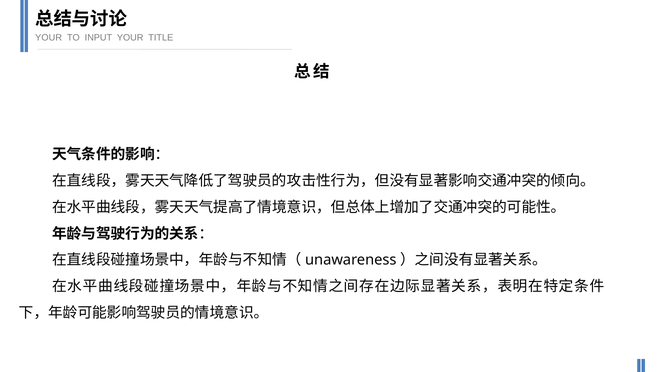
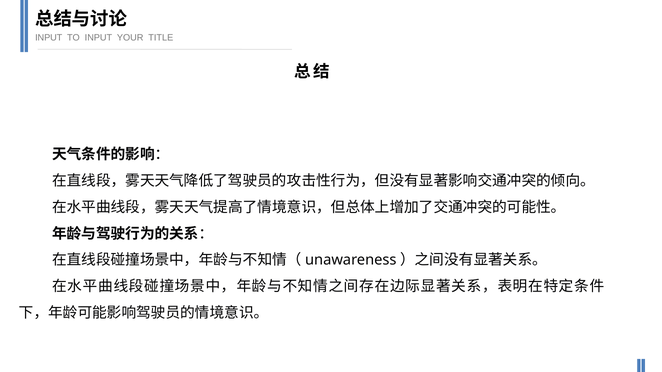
YOUR at (49, 38): YOUR -> INPUT
